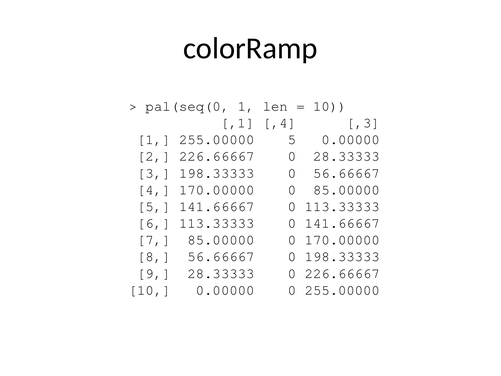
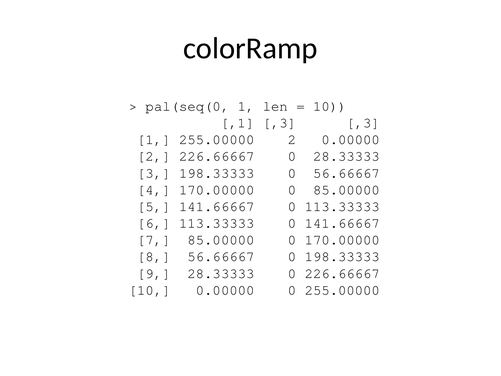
,1 ,4: ,4 -> ,3
255.00000 5: 5 -> 2
